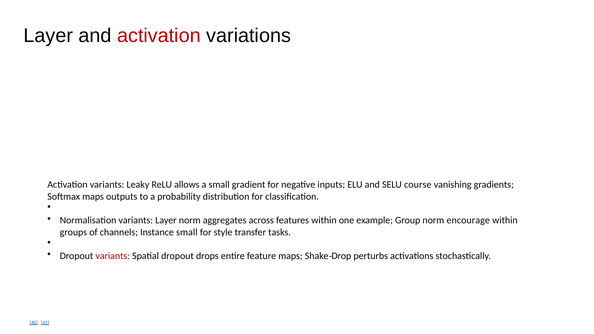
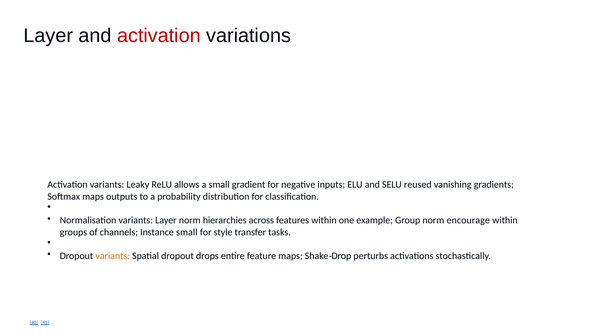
course: course -> reused
aggregates: aggregates -> hierarchies
variants at (113, 256) colour: red -> orange
